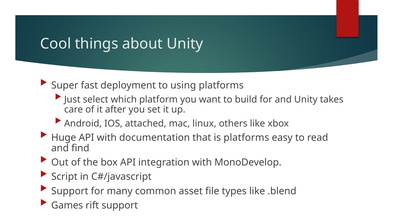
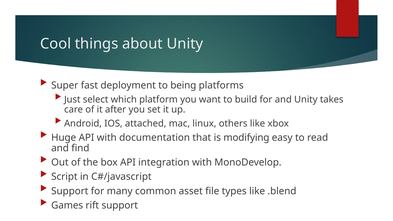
using: using -> being
is platforms: platforms -> modifying
